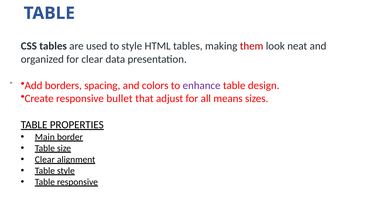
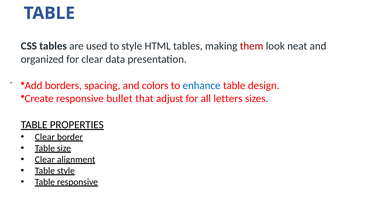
enhance colour: purple -> blue
means: means -> letters
Main at (45, 137): Main -> Clear
